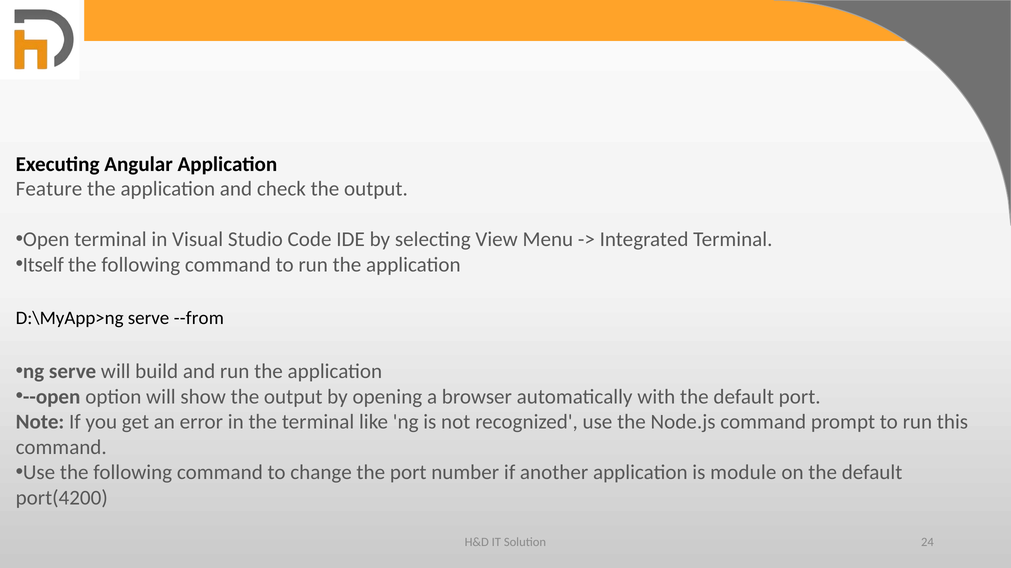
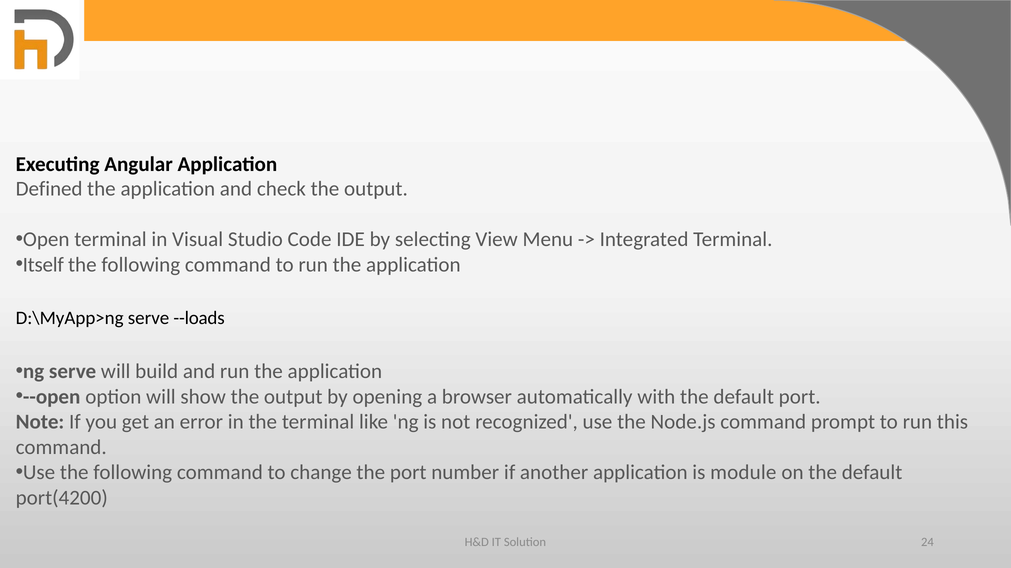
Feature: Feature -> Defined
--from: --from -> --loads
